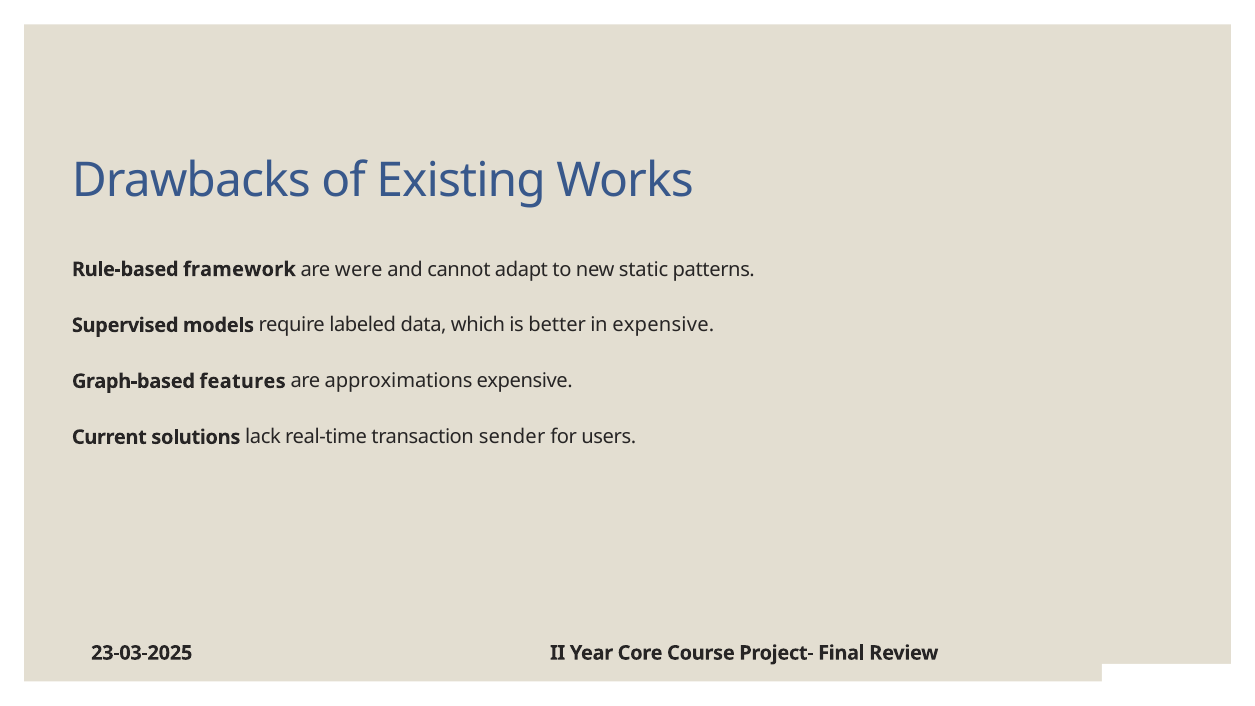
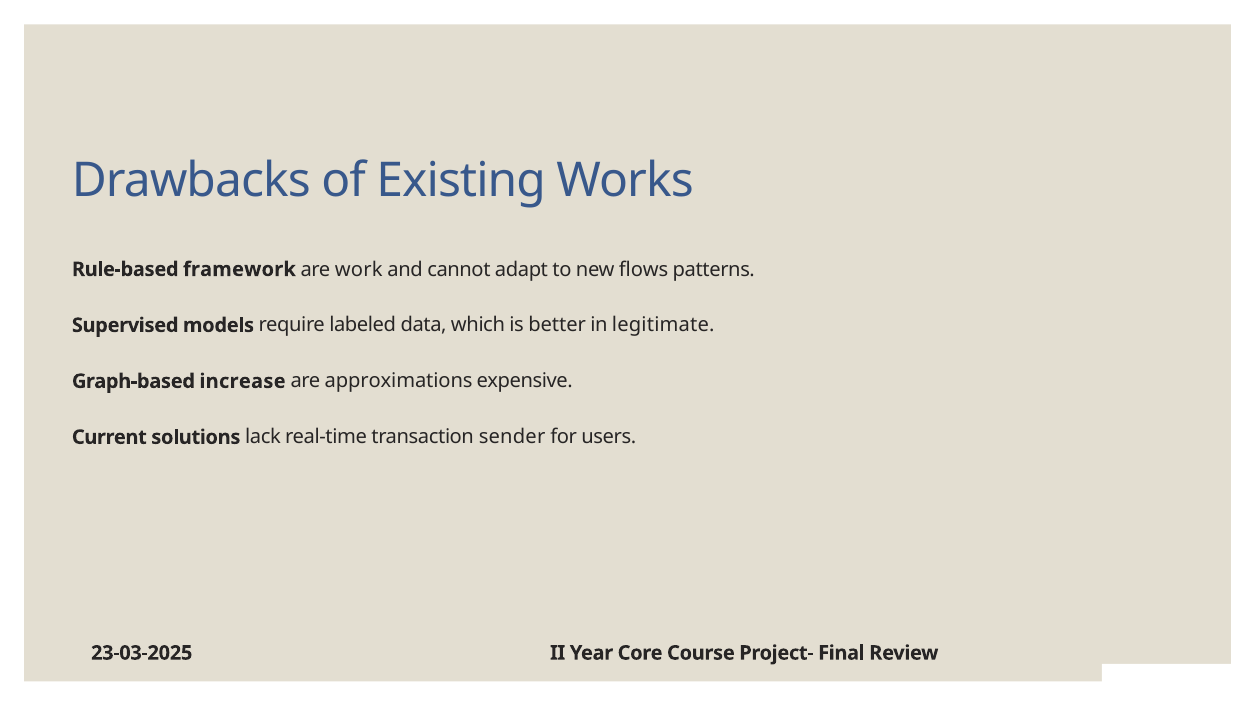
were: were -> work
static: static -> flows
in expensive: expensive -> legitimate
features: features -> increase
